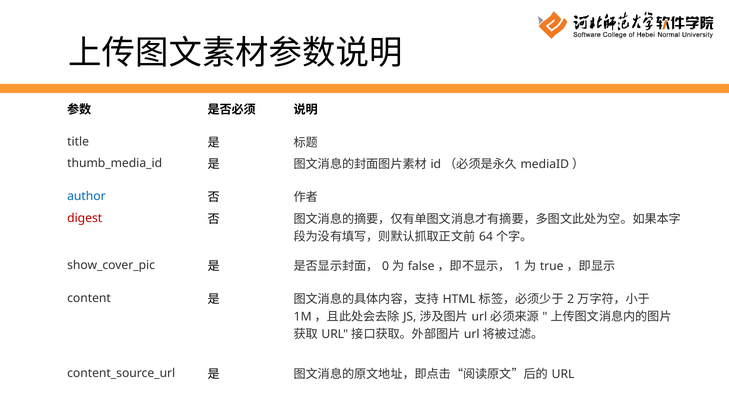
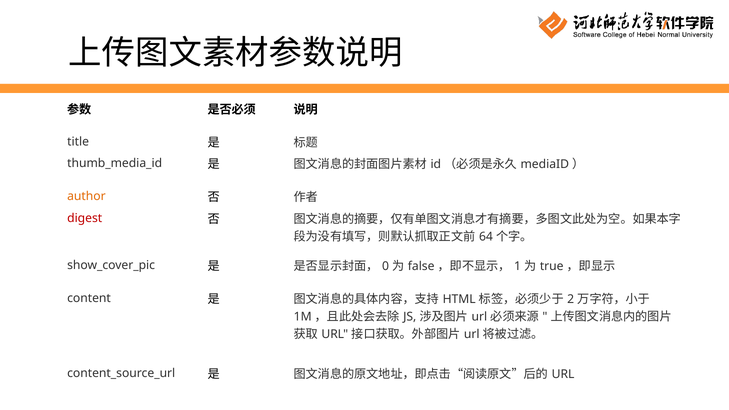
author colour: blue -> orange
